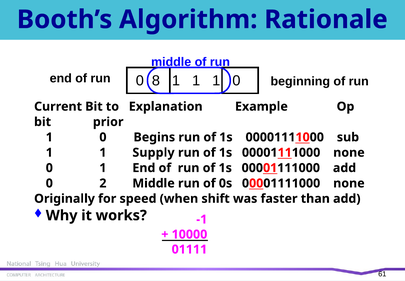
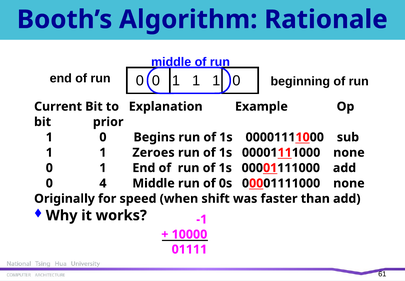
0 8: 8 -> 0
Supply: Supply -> Zeroes
2: 2 -> 4
